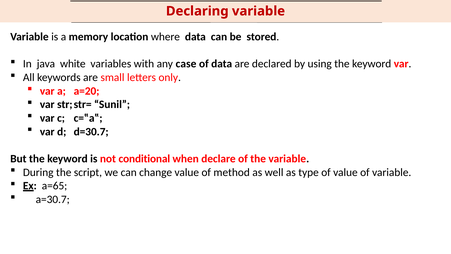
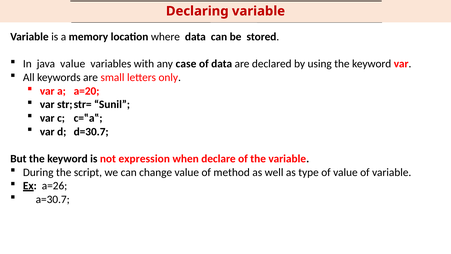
java white: white -> value
conditional: conditional -> expression
a=65: a=65 -> a=26
